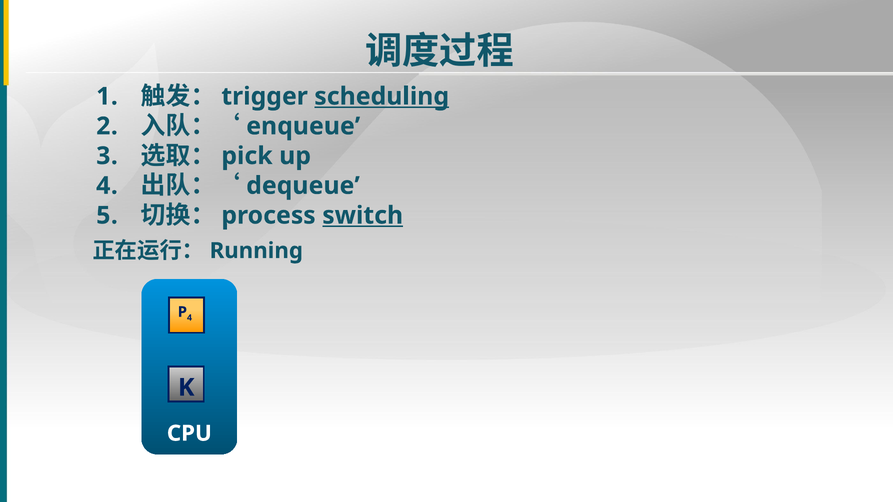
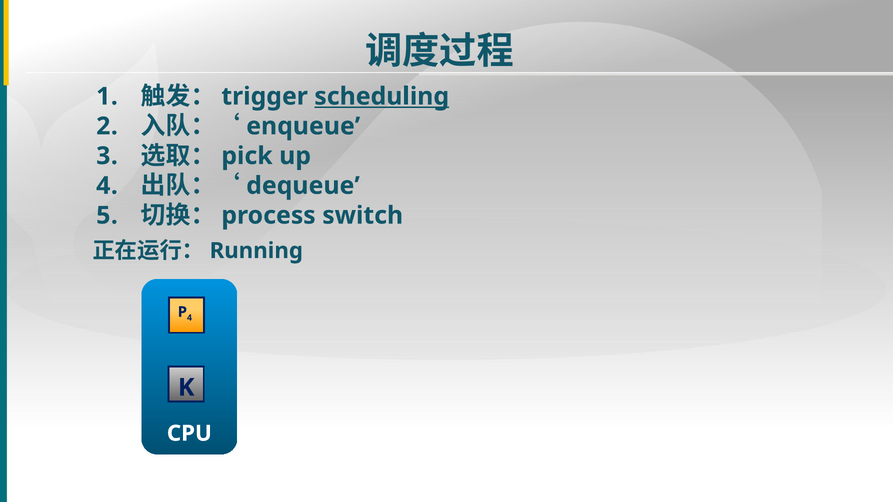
switch underline: present -> none
